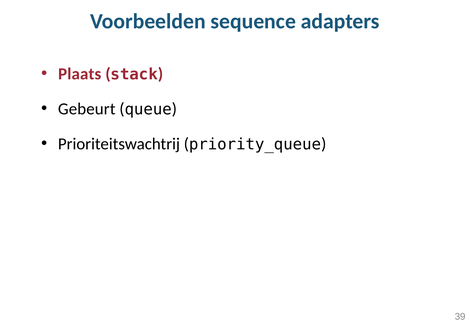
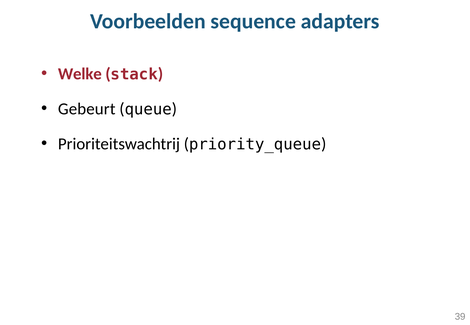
Plaats: Plaats -> Welke
